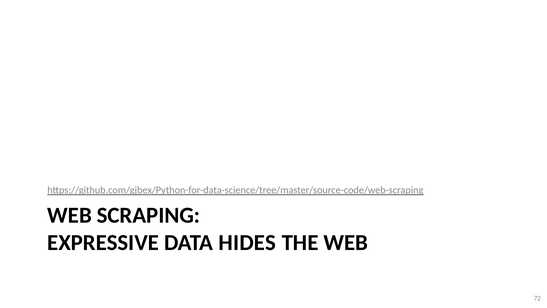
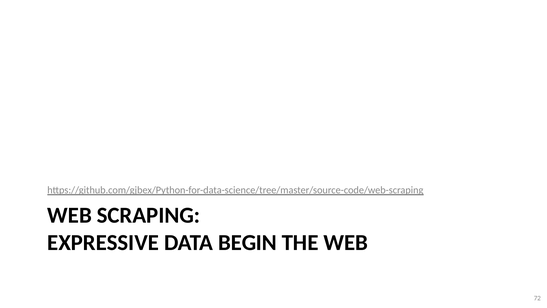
HIDES: HIDES -> BEGIN
